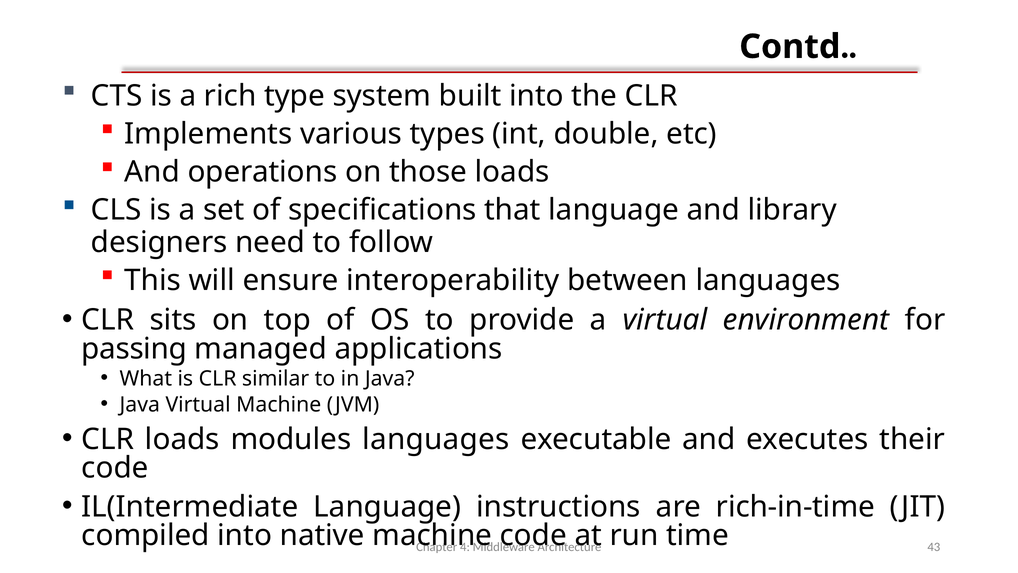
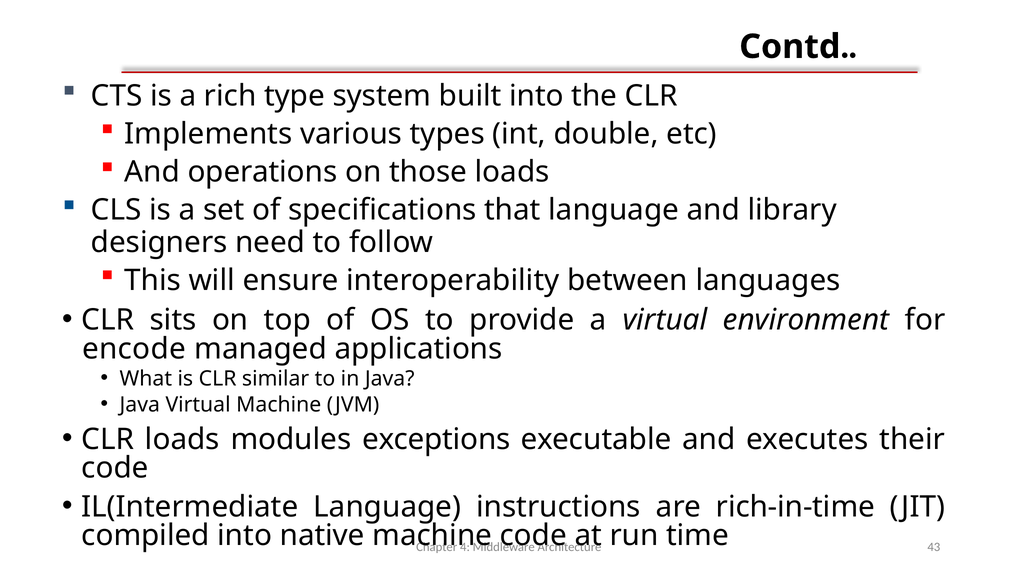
passing: passing -> encode
modules languages: languages -> exceptions
